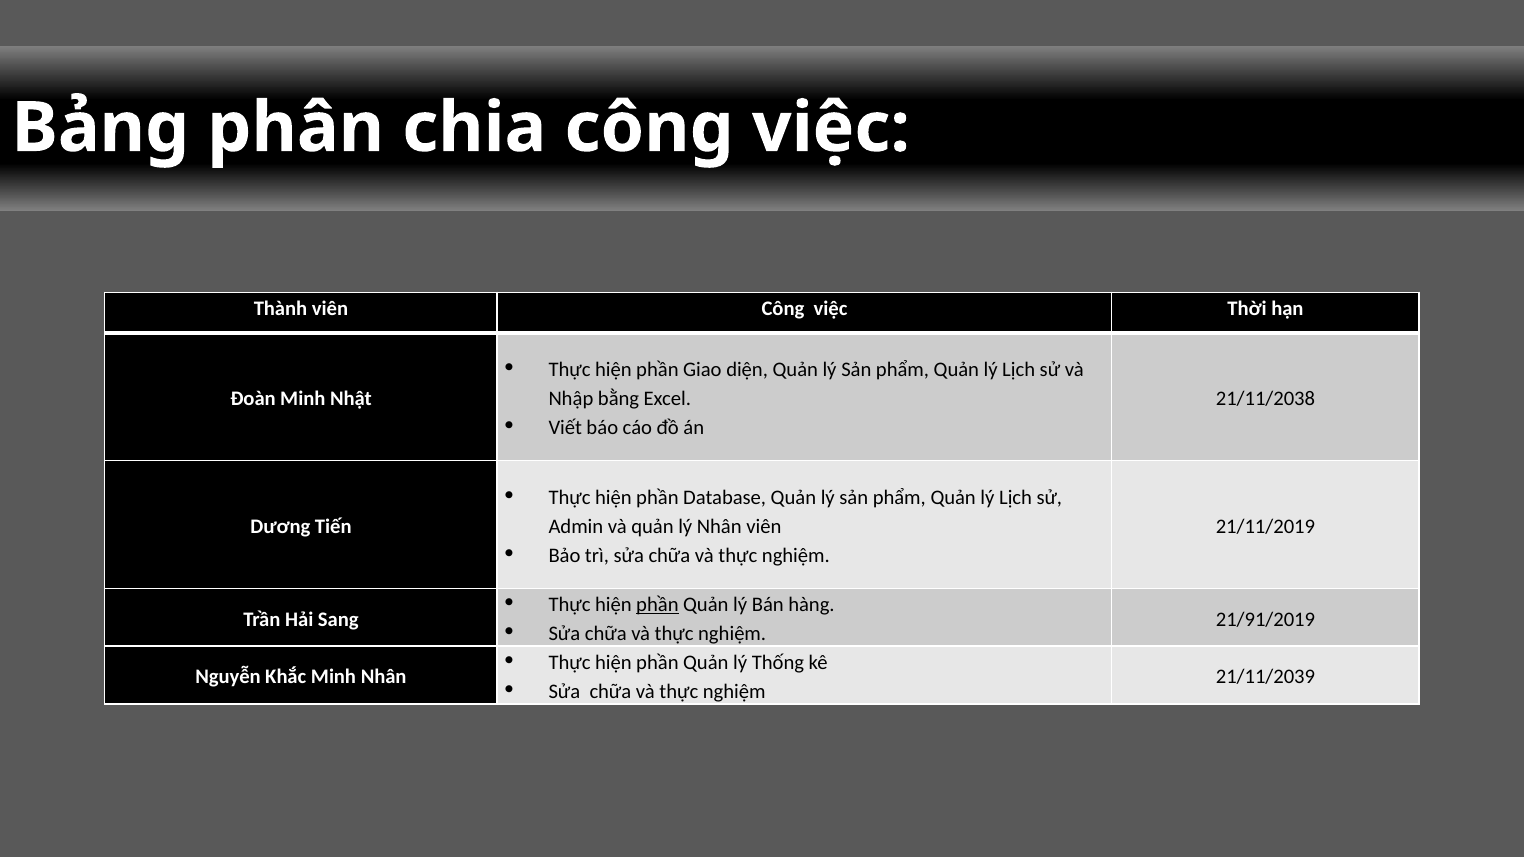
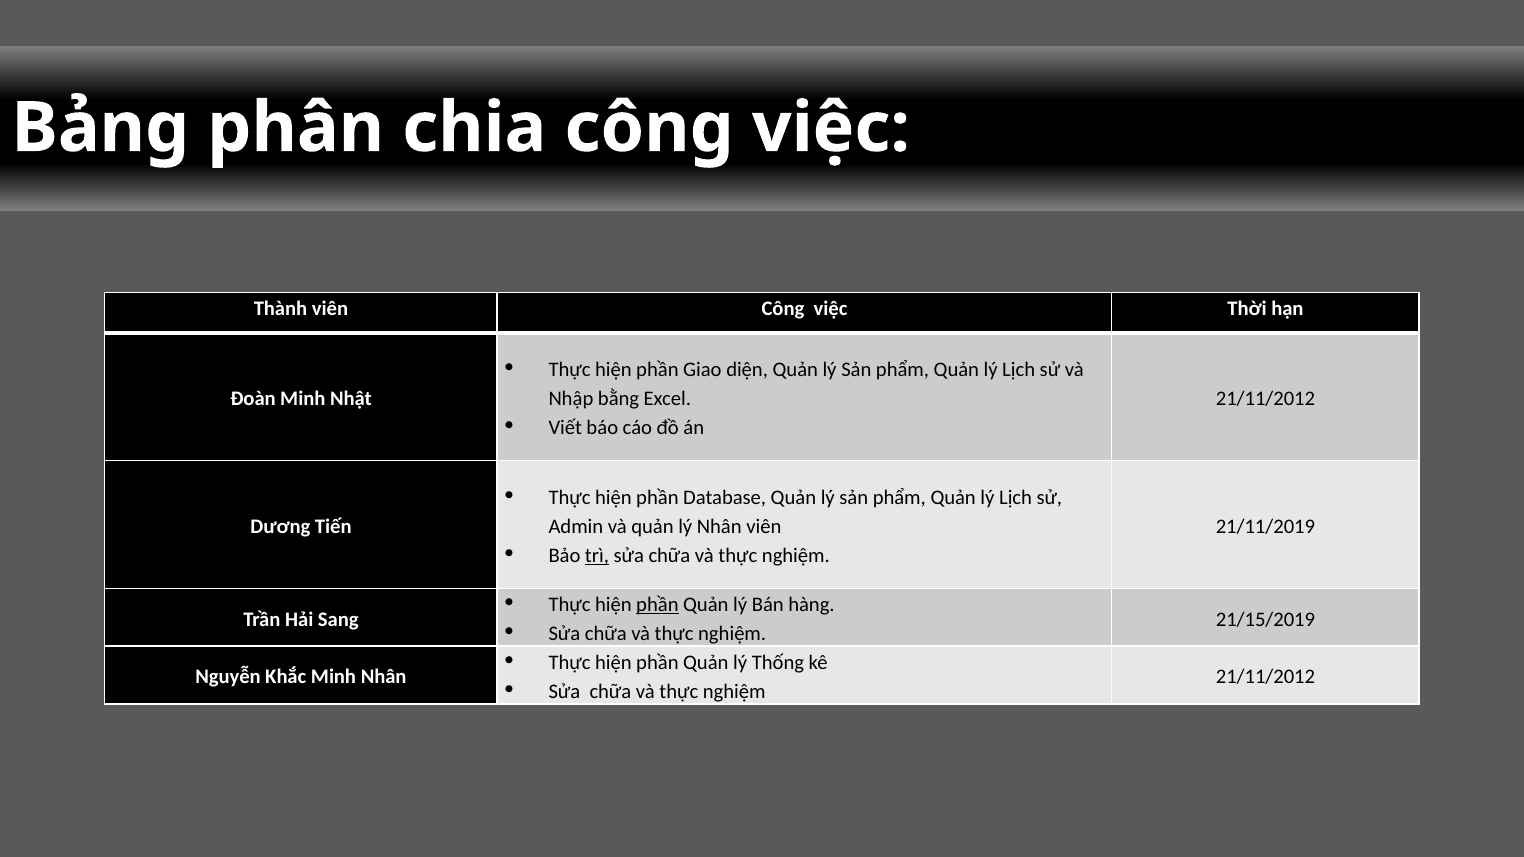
21/11/2038 at (1265, 399): 21/11/2038 -> 21/11/2012
trì underline: none -> present
21/91/2019: 21/91/2019 -> 21/15/2019
21/11/2039 at (1265, 677): 21/11/2039 -> 21/11/2012
